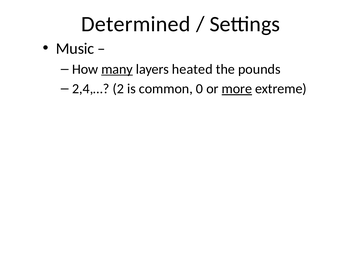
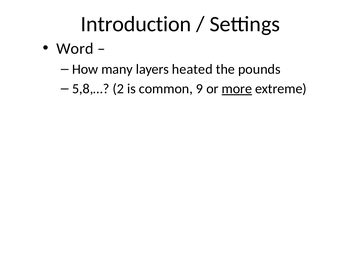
Determined: Determined -> Introduction
Music: Music -> Word
many underline: present -> none
2,4,…: 2,4,… -> 5,8,…
0: 0 -> 9
